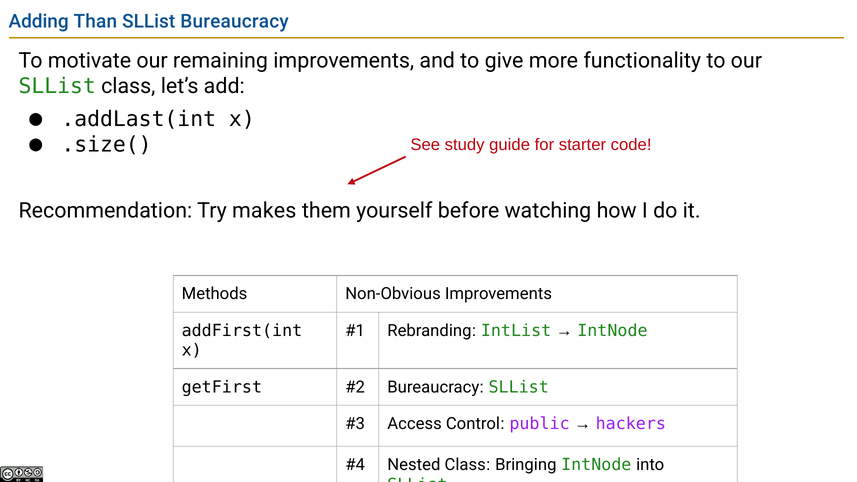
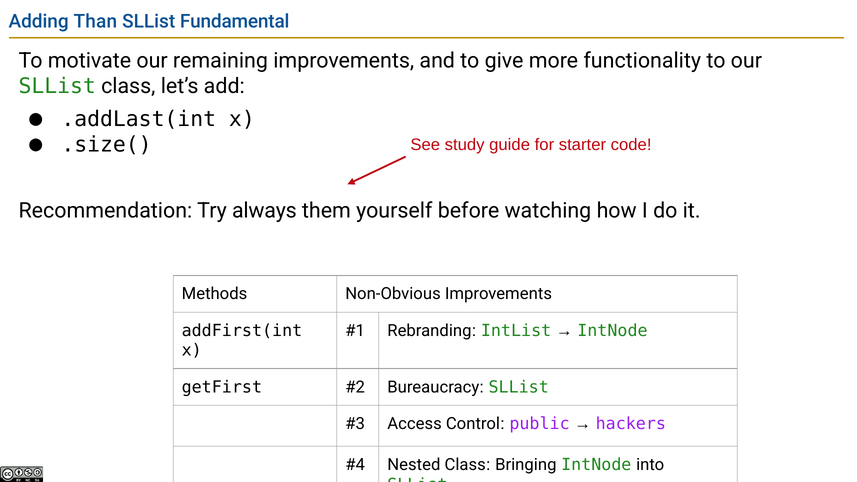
SLList Bureaucracy: Bureaucracy -> Fundamental
makes: makes -> always
